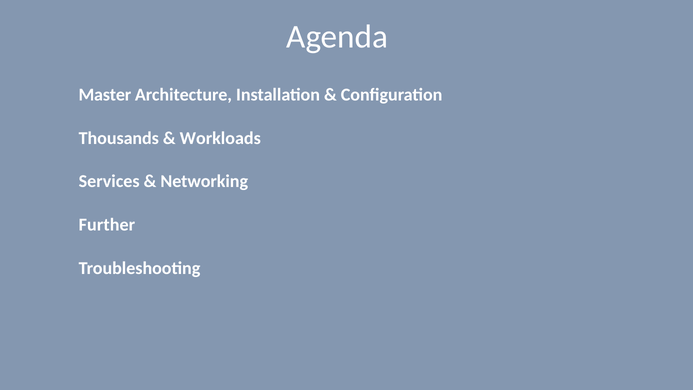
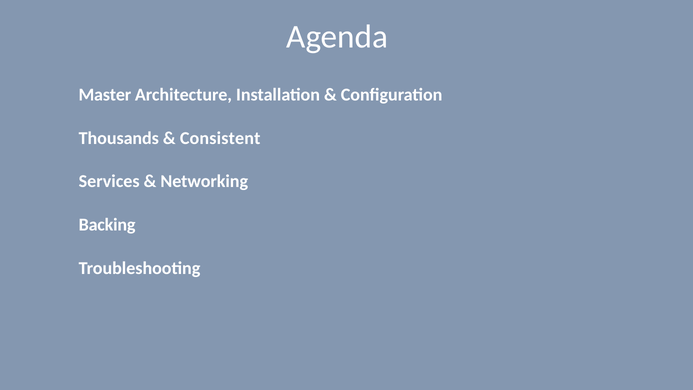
Workloads: Workloads -> Consistent
Further: Further -> Backing
